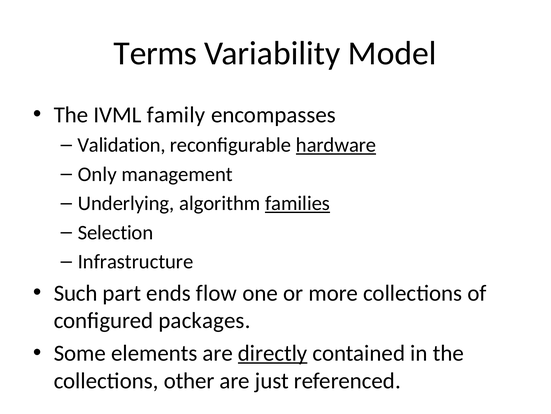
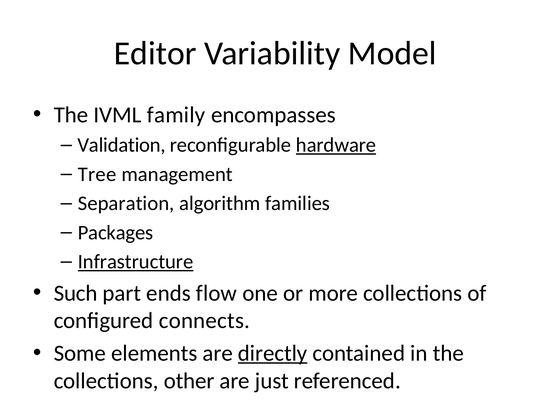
Terms: Terms -> Editor
Only: Only -> Tree
Underlying: Underlying -> Separation
families underline: present -> none
Selection: Selection -> Packages
Infrastructure underline: none -> present
packages: packages -> connects
